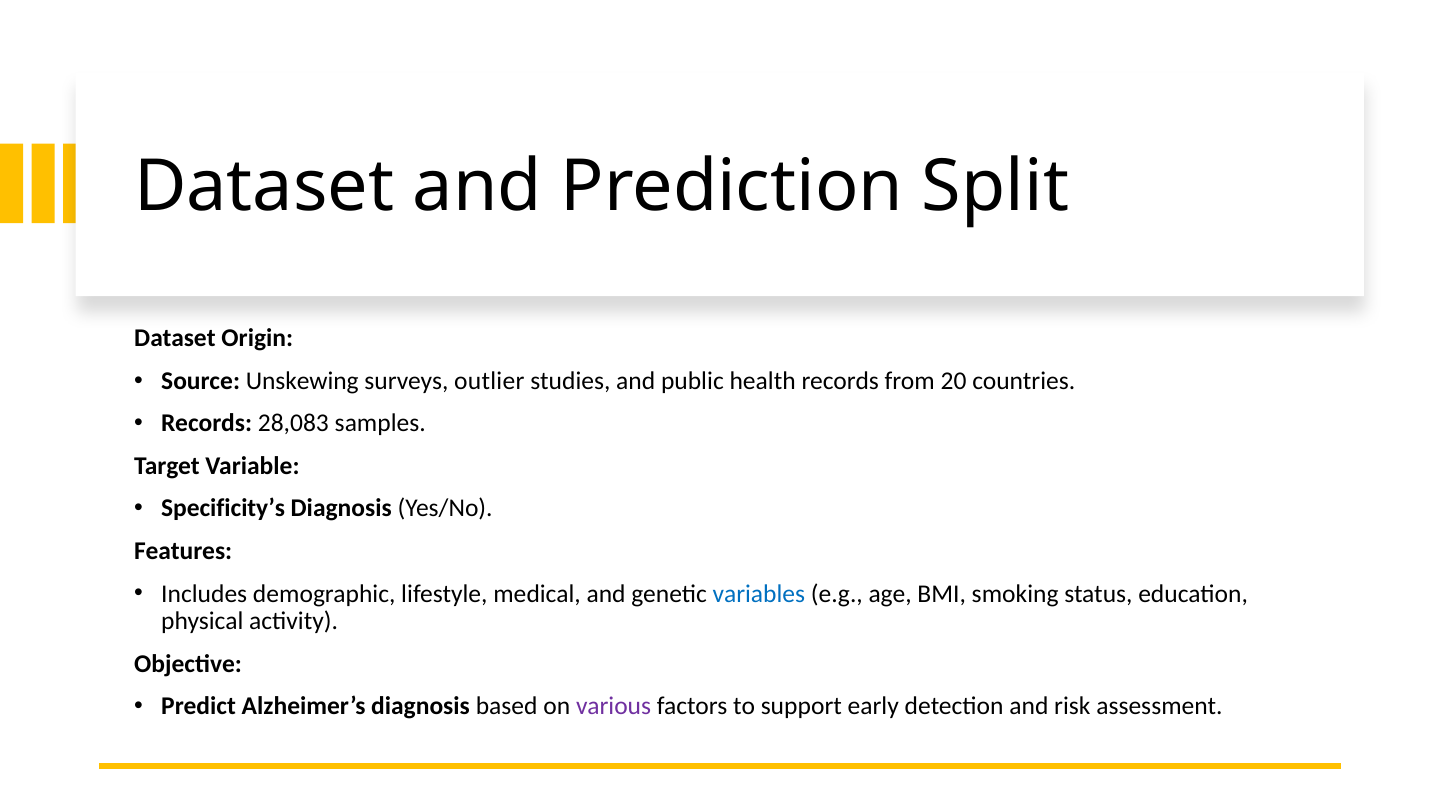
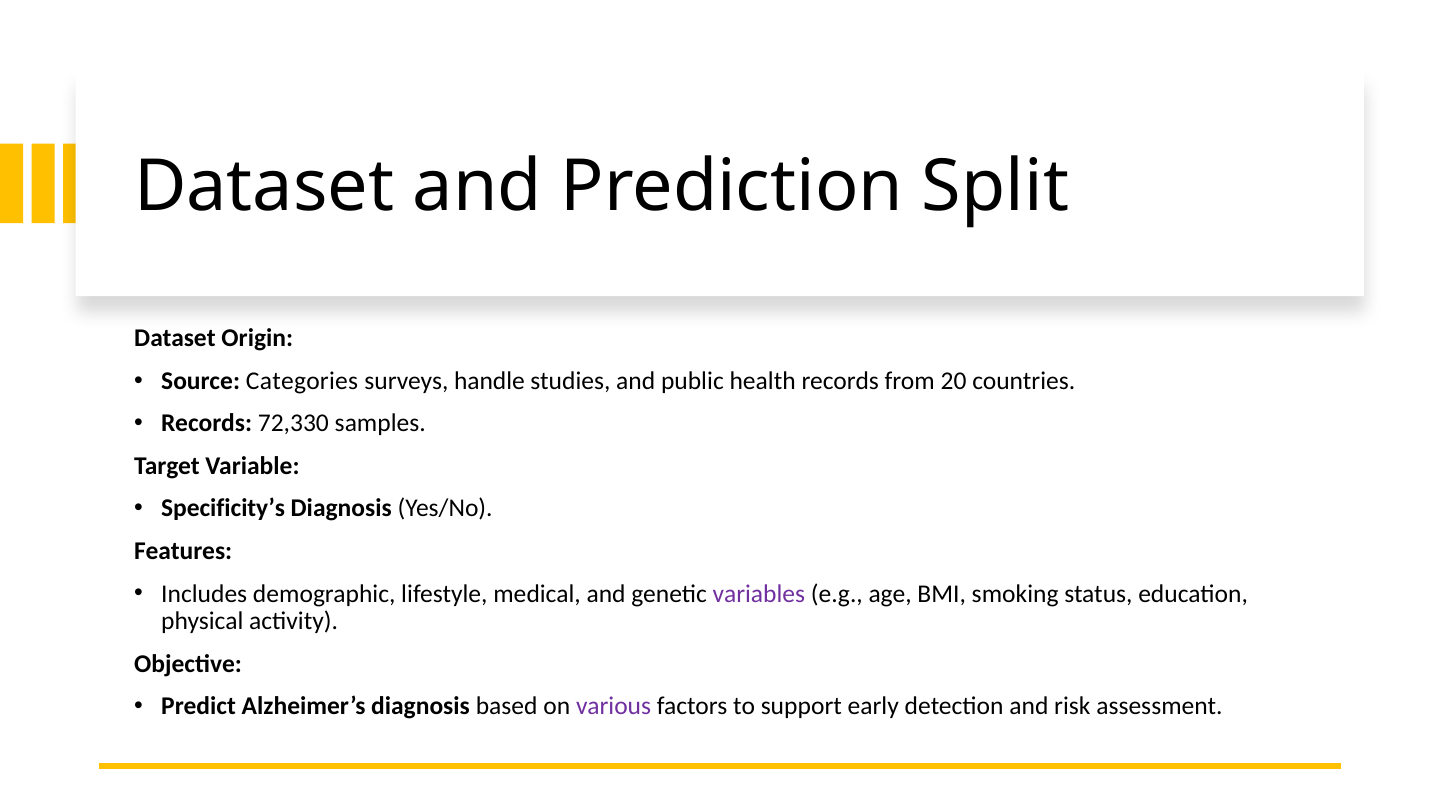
Unskewing: Unskewing -> Categories
outlier: outlier -> handle
28,083: 28,083 -> 72,330
variables colour: blue -> purple
